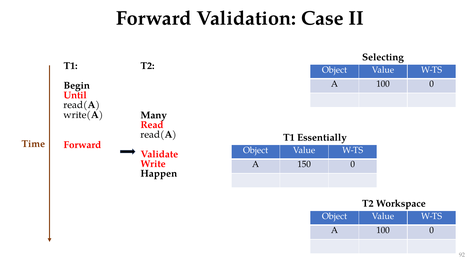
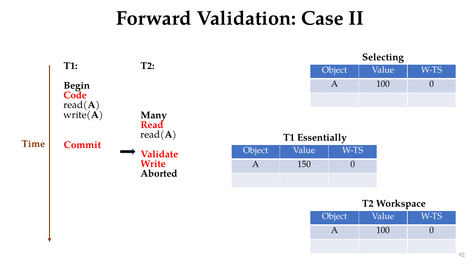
Until: Until -> Code
Forward at (82, 145): Forward -> Commit
Happen: Happen -> Aborted
